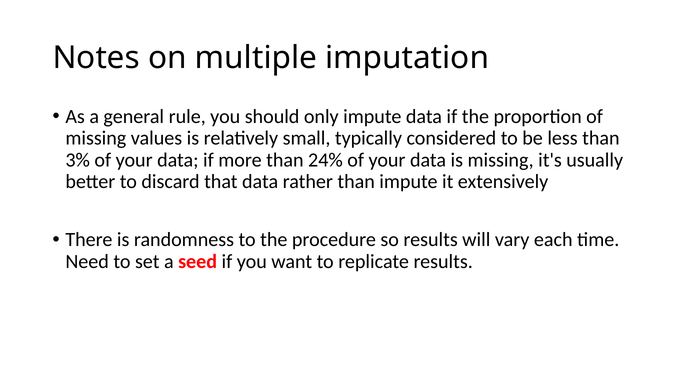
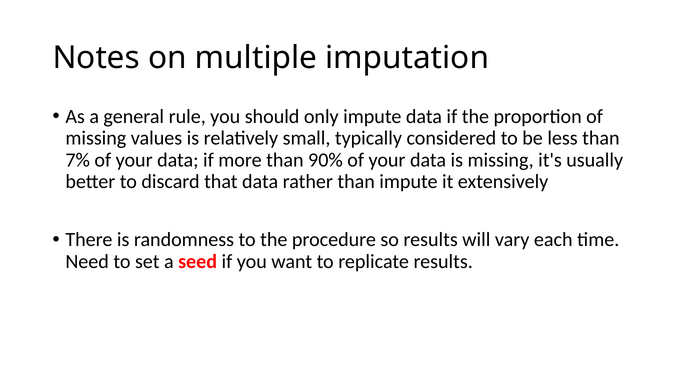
3%: 3% -> 7%
24%: 24% -> 90%
